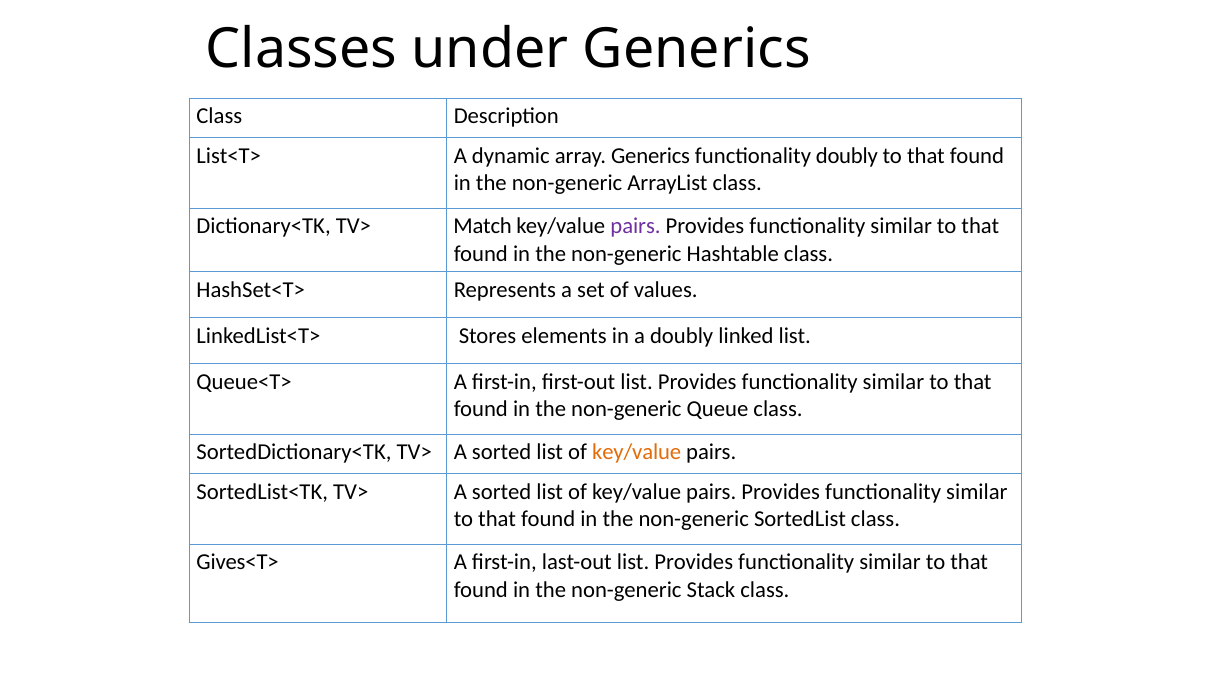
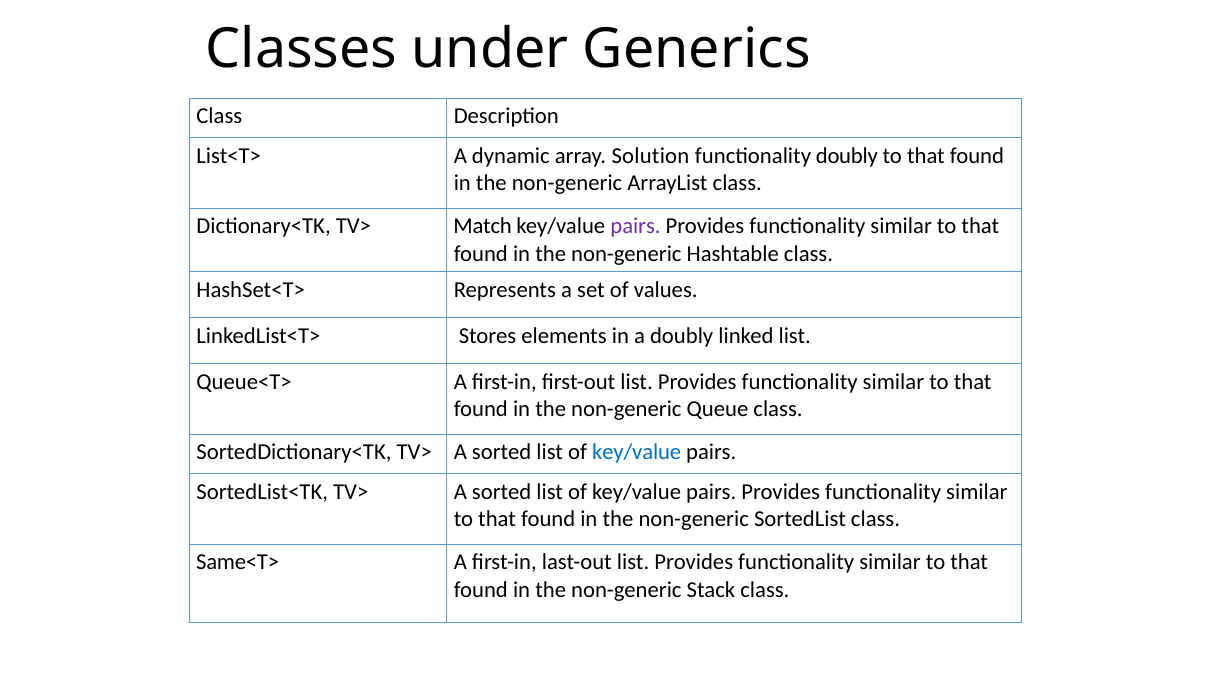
array Generics: Generics -> Solution
key/value at (637, 452) colour: orange -> blue
Gives<T>: Gives<T> -> Same<T>
